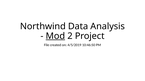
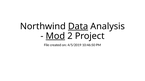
Data underline: none -> present
